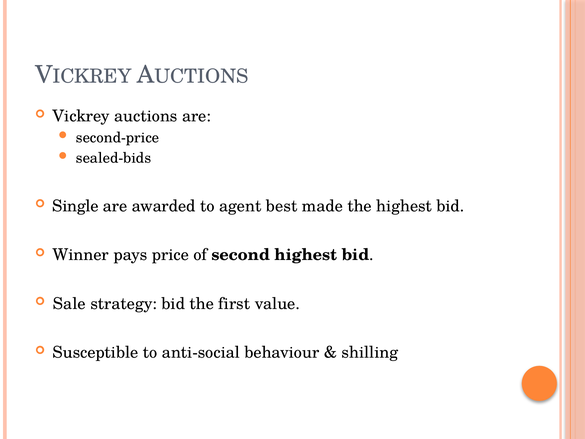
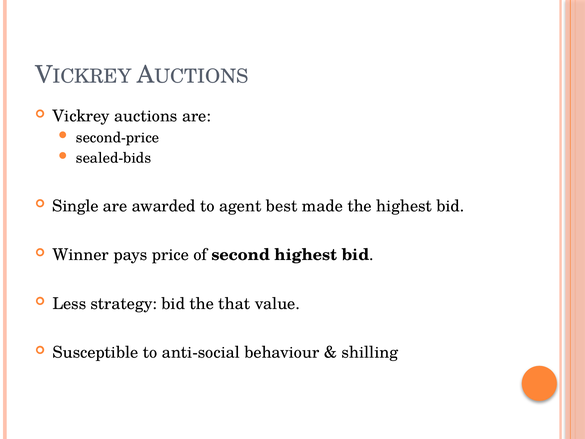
Sale: Sale -> Less
first: first -> that
